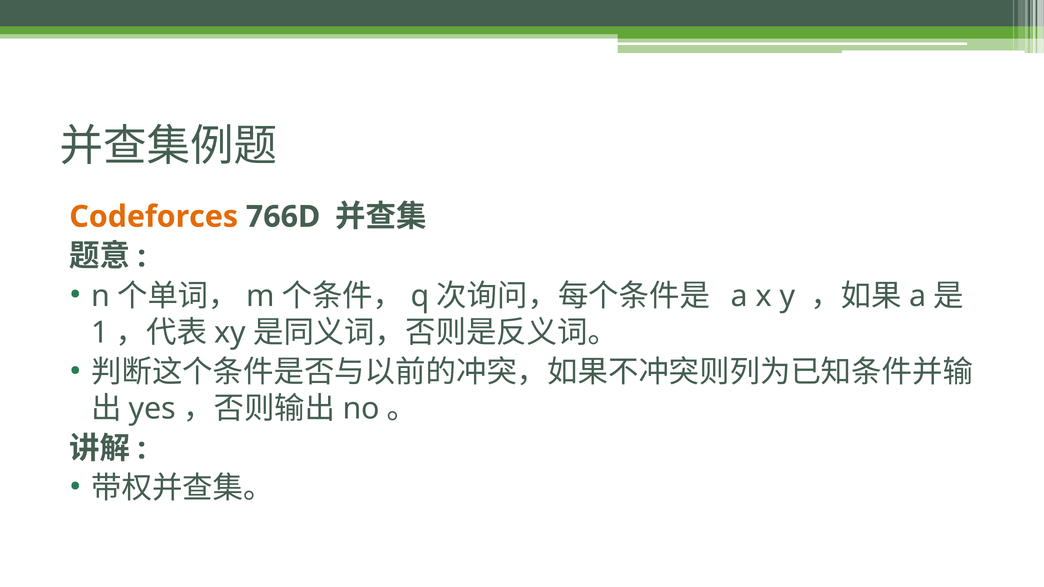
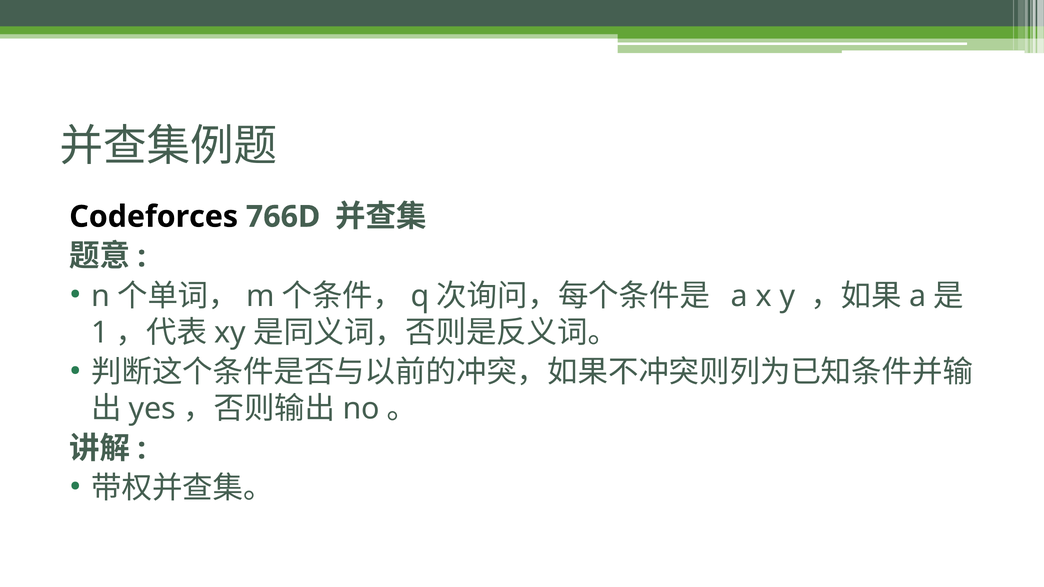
Codeforces colour: orange -> black
